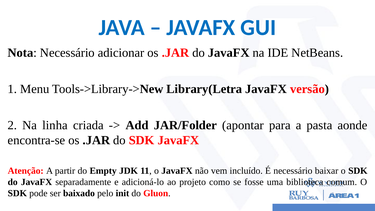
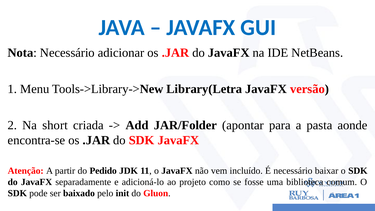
linha: linha -> short
Empty: Empty -> Pedido
